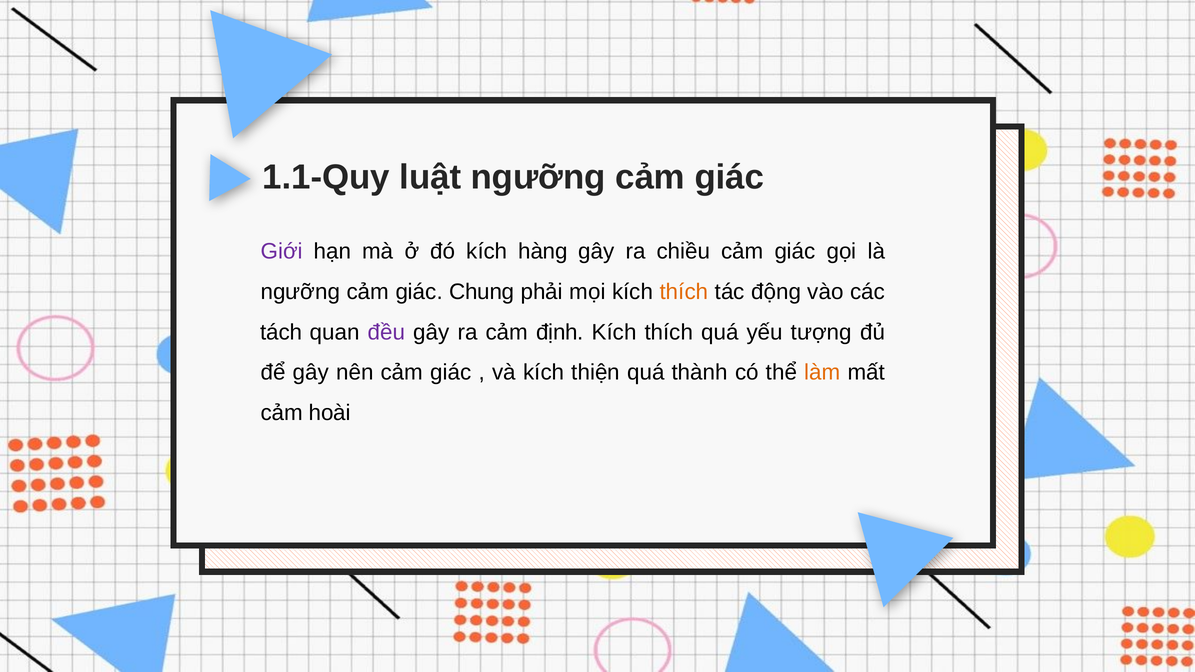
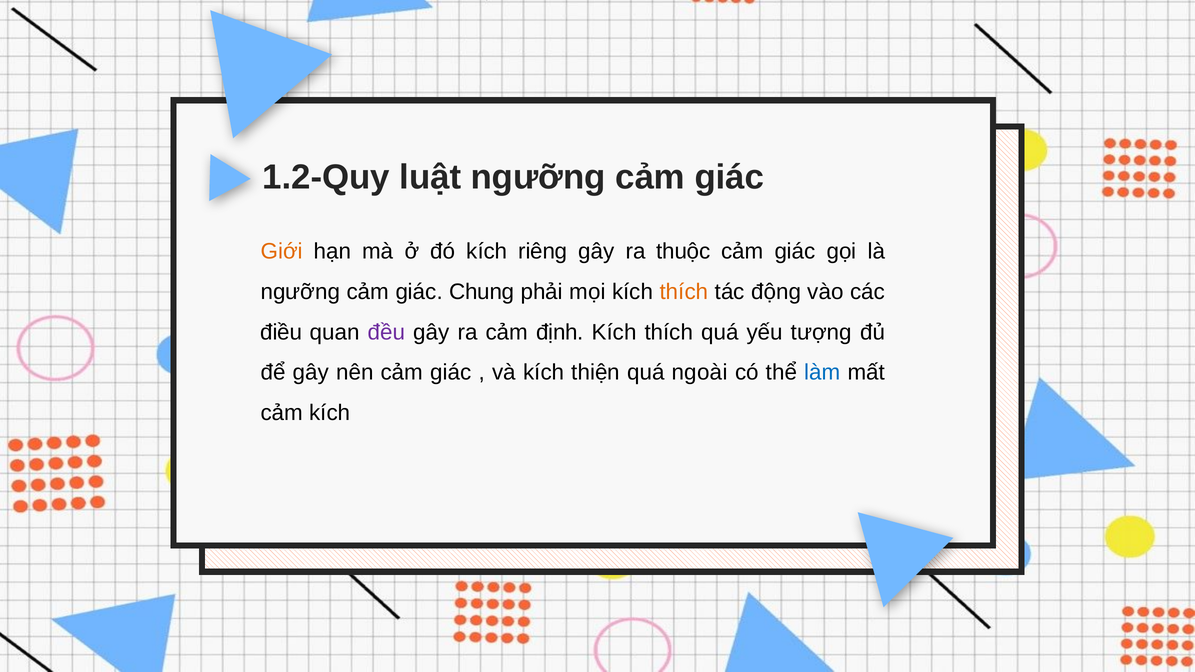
1.1-Quy: 1.1-Quy -> 1.2-Quy
Giới colour: purple -> orange
hàng: hàng -> riêng
chiều: chiều -> thuộc
tách: tách -> điều
thành: thành -> ngoài
làm colour: orange -> blue
cảm hoài: hoài -> kích
